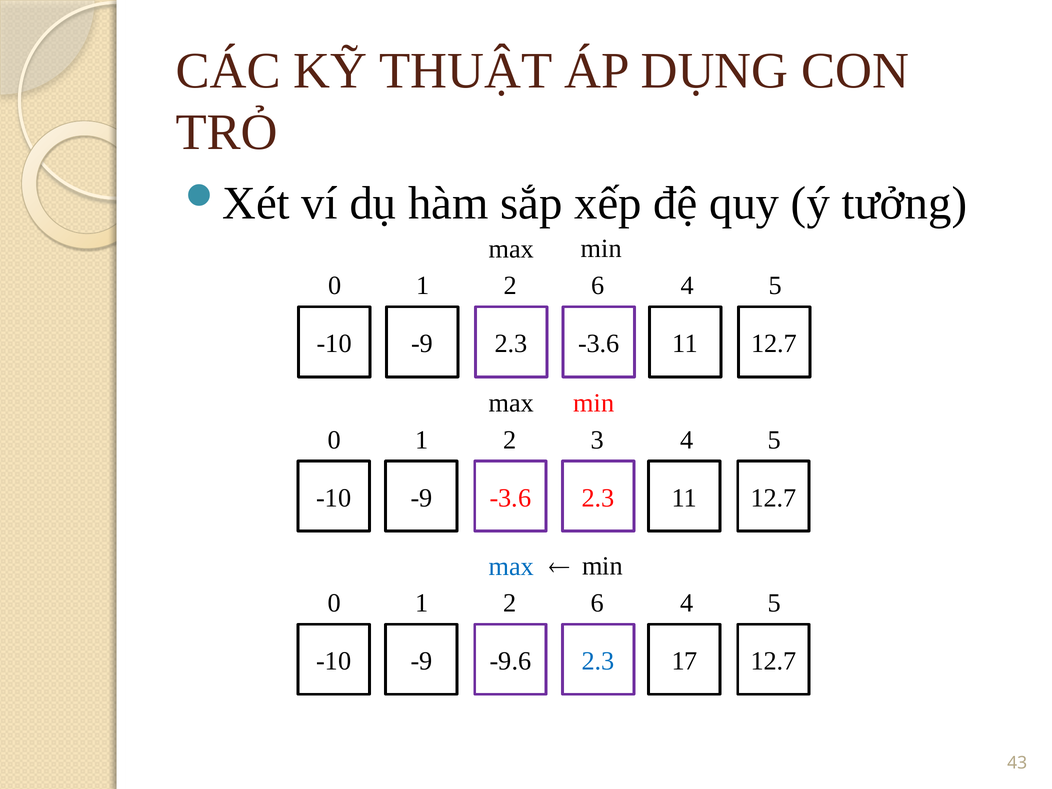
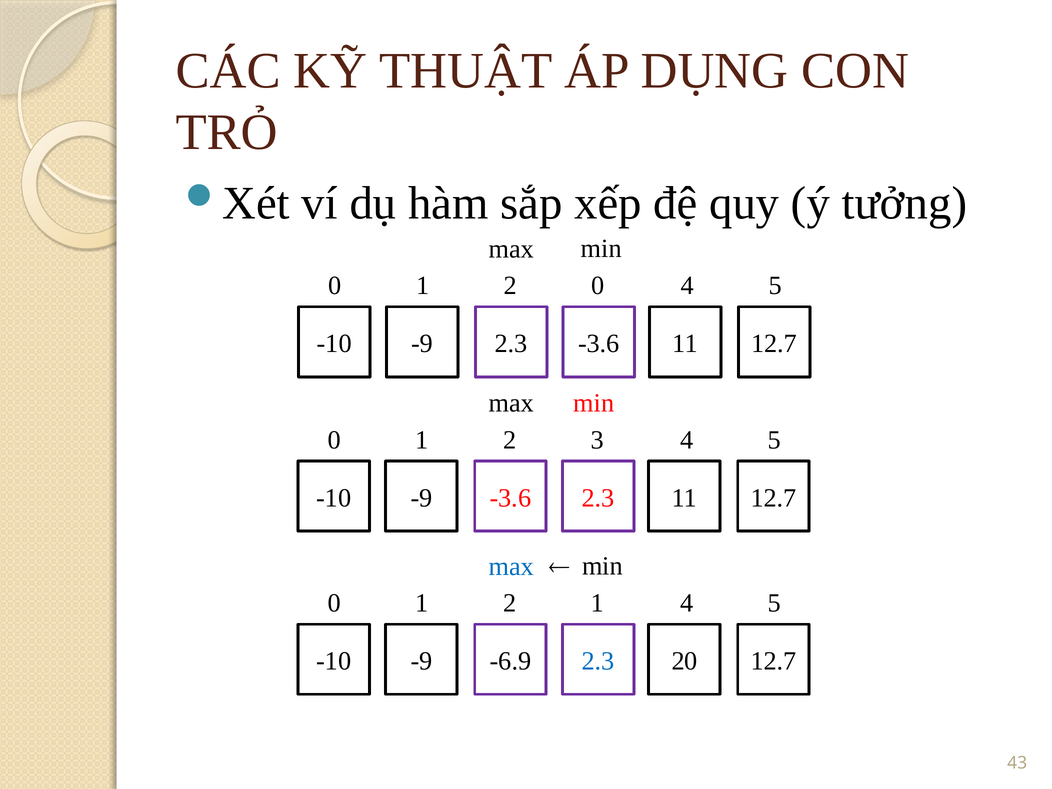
6 at (598, 286): 6 -> 0
6 at (597, 603): 6 -> 1
-9.6: -9.6 -> -6.9
17: 17 -> 20
